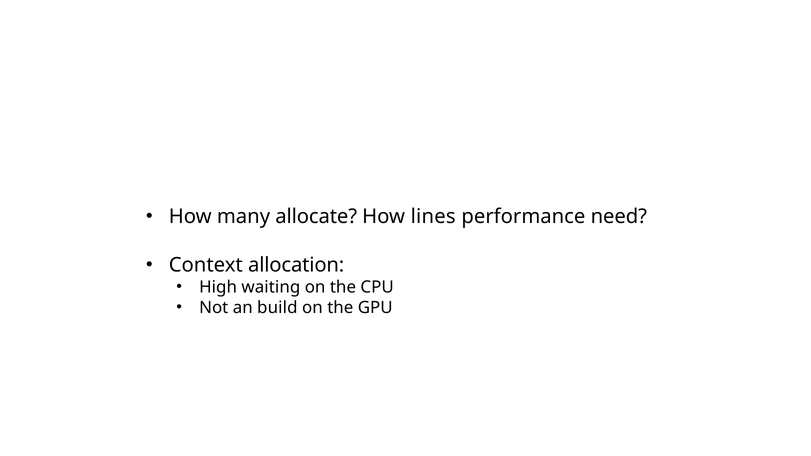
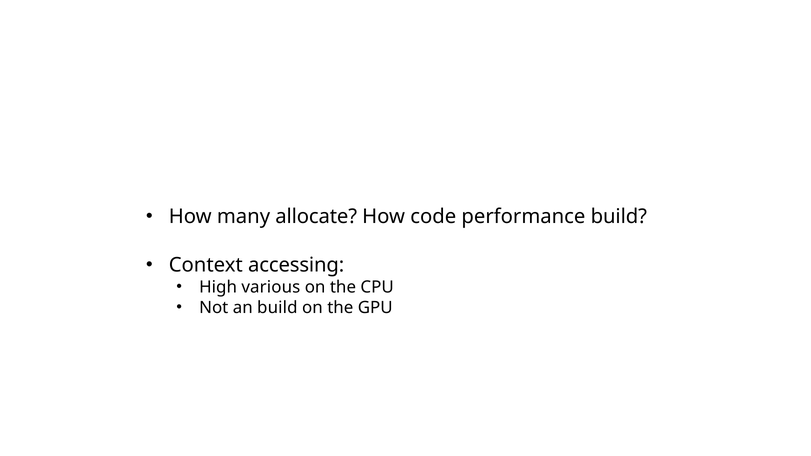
lines: lines -> code
performance need: need -> build
allocation: allocation -> accessing
waiting: waiting -> various
